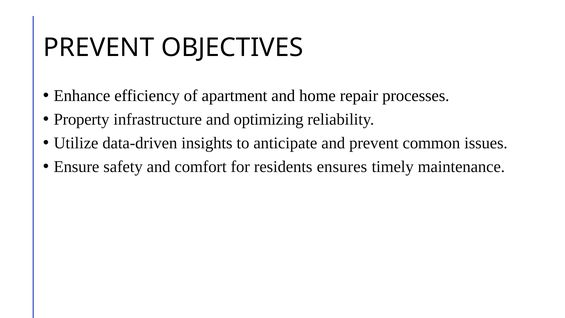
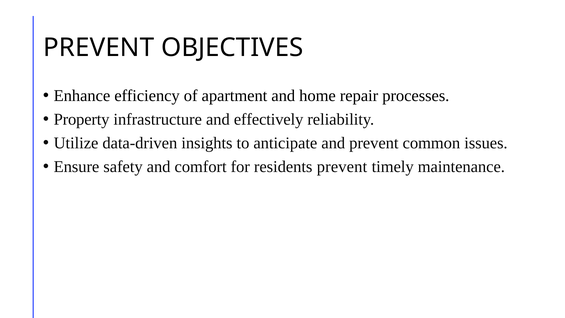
optimizing: optimizing -> effectively
residents ensures: ensures -> prevent
